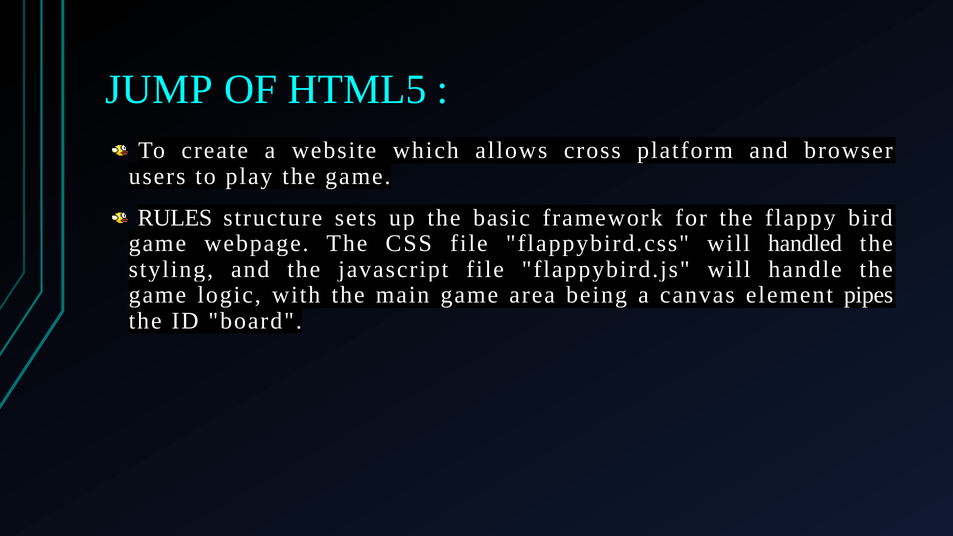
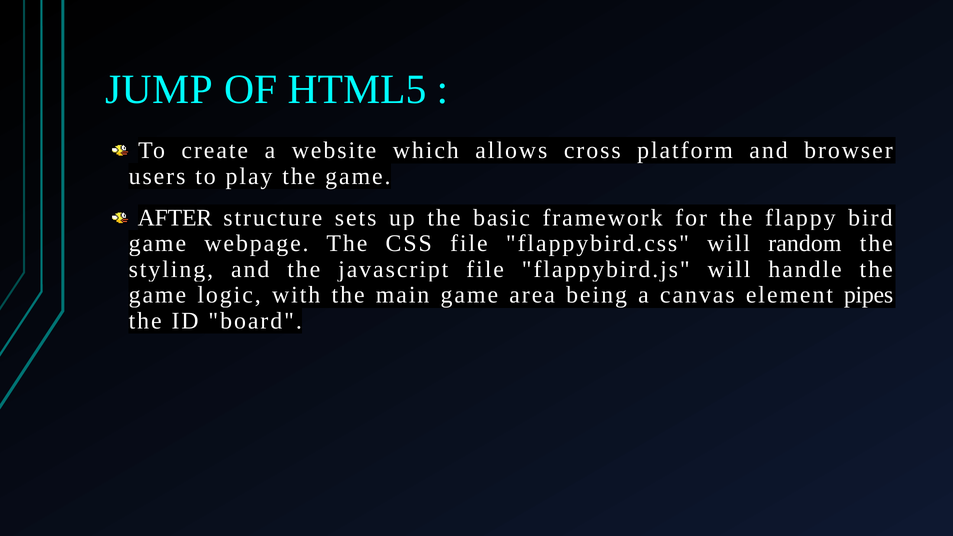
RULES: RULES -> AFTER
handled: handled -> random
